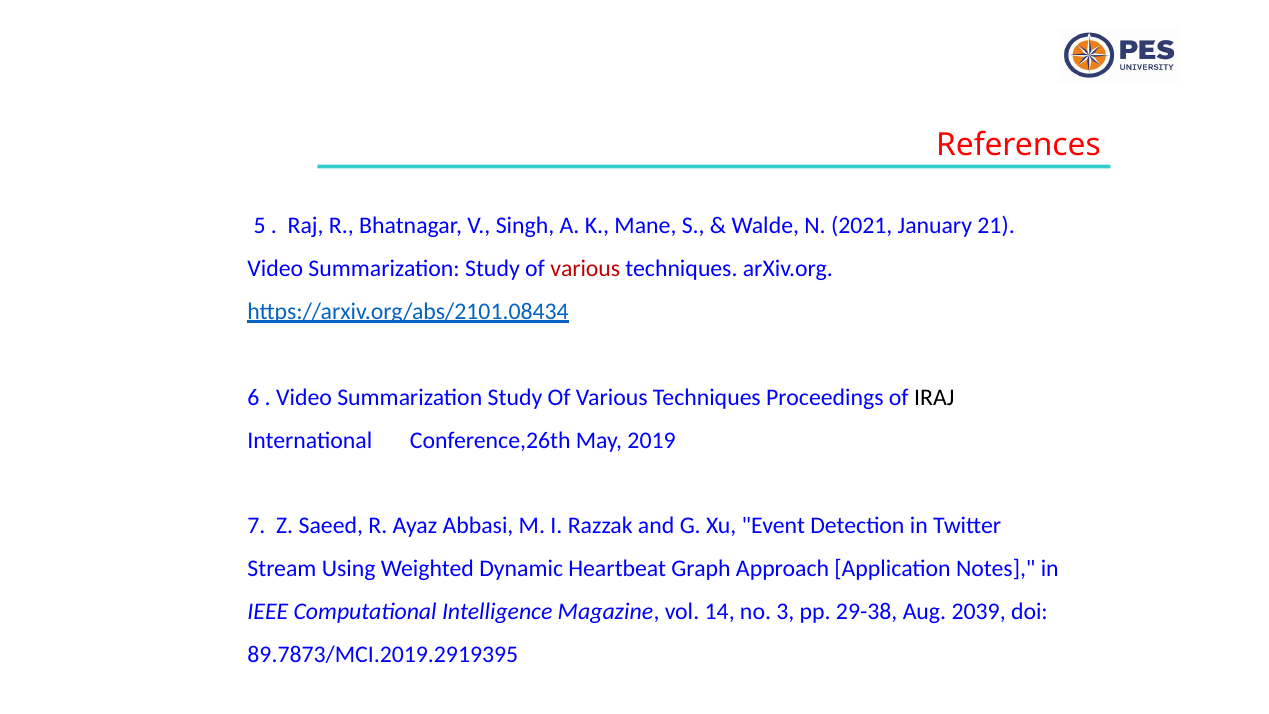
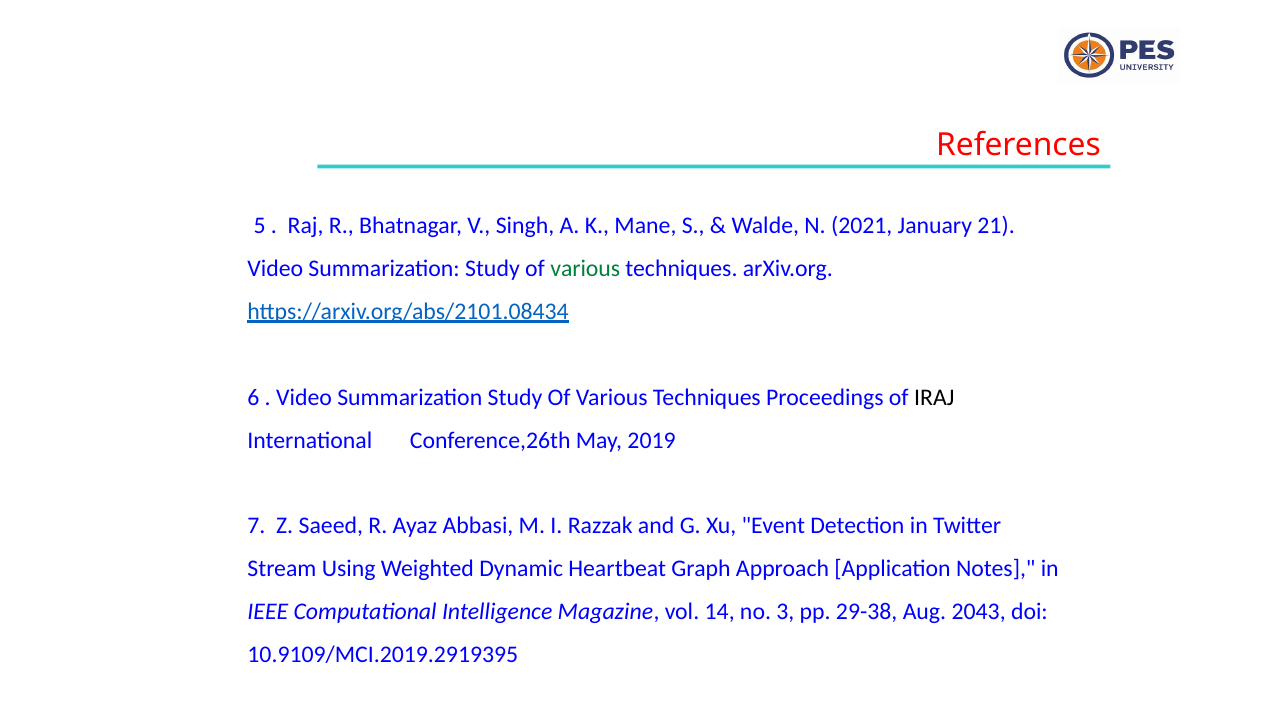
various at (585, 268) colour: red -> green
2039: 2039 -> 2043
89.7873/MCI.2019.2919395: 89.7873/MCI.2019.2919395 -> 10.9109/MCI.2019.2919395
